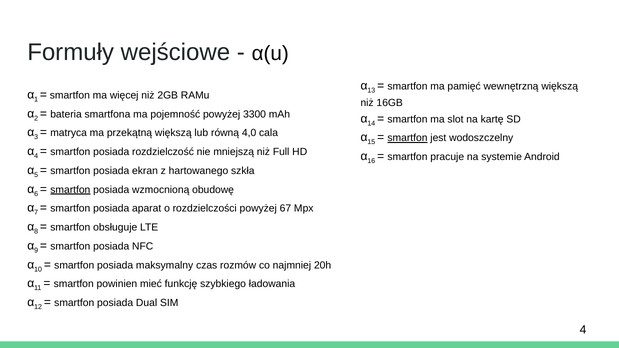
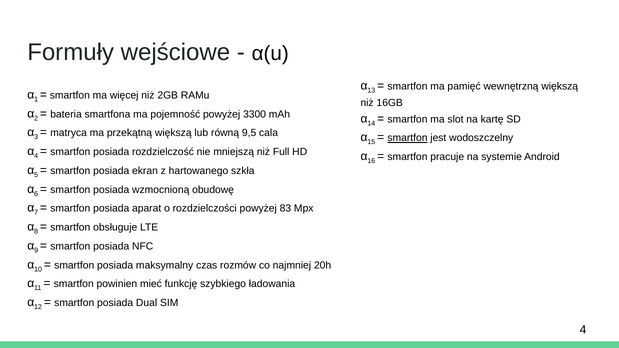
4,0: 4,0 -> 9,5
smartfon at (70, 190) underline: present -> none
67: 67 -> 83
